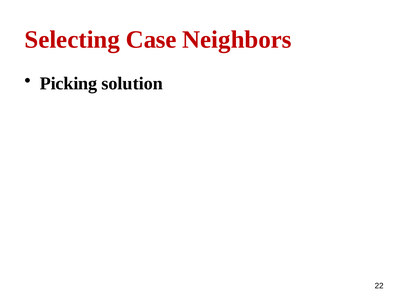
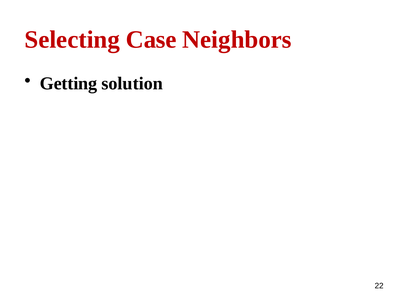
Picking: Picking -> Getting
